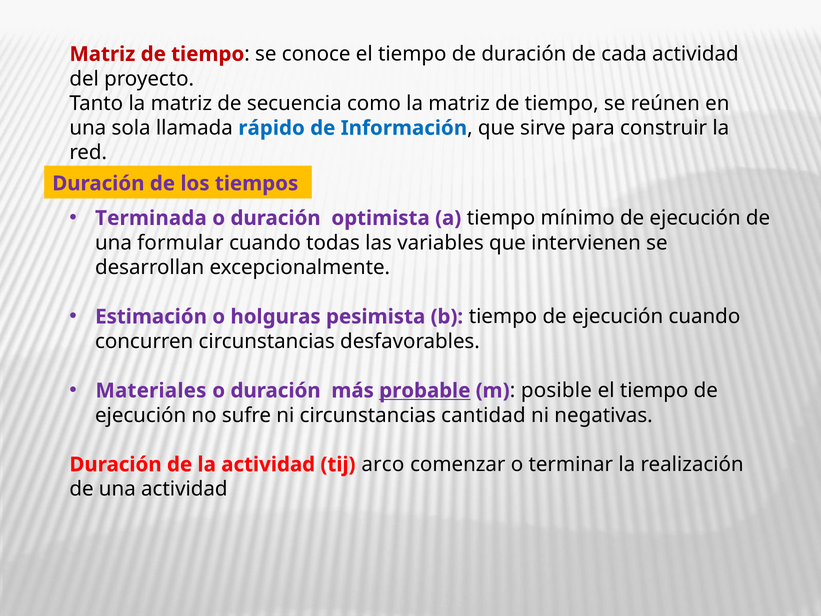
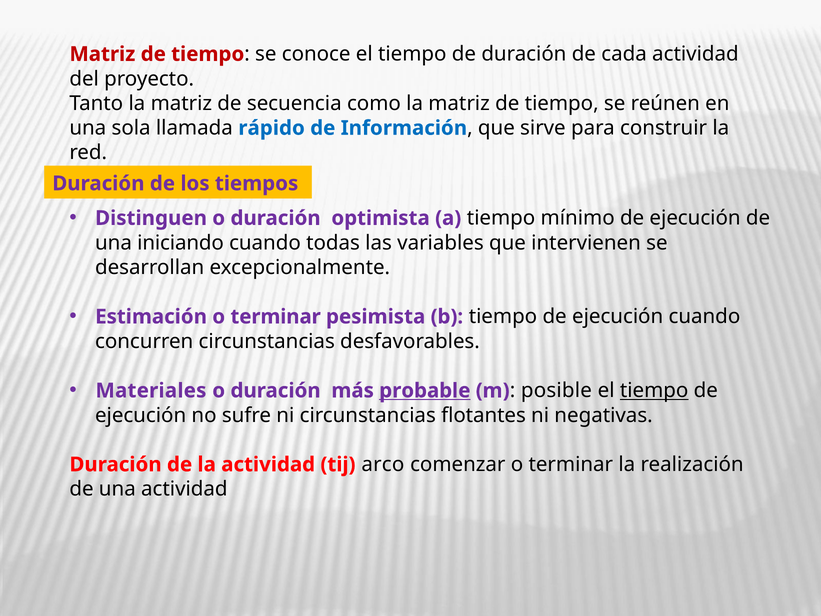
Terminada: Terminada -> Distinguen
formular: formular -> iniciando
Estimación o holguras: holguras -> terminar
tiempo at (654, 390) underline: none -> present
cantidad: cantidad -> flotantes
